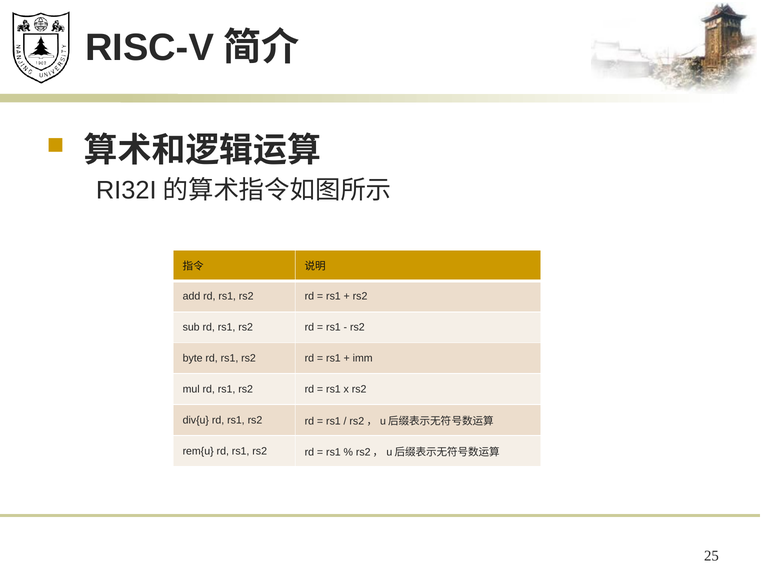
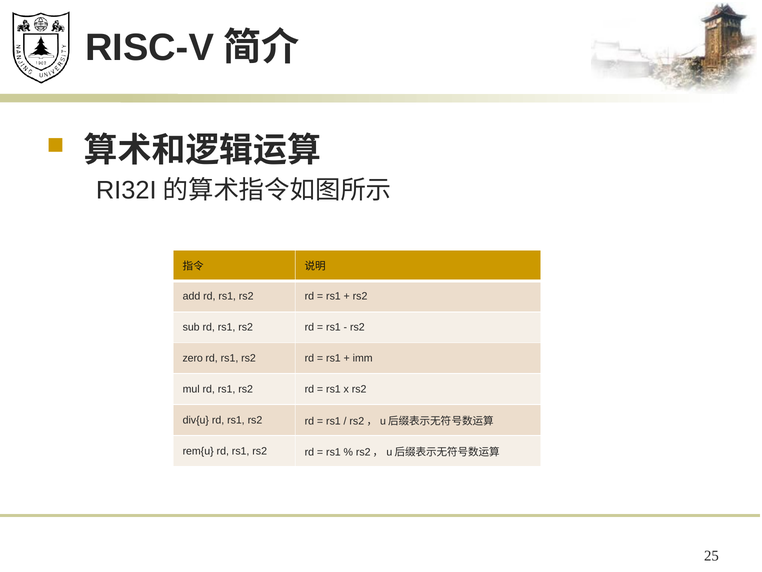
byte: byte -> zero
